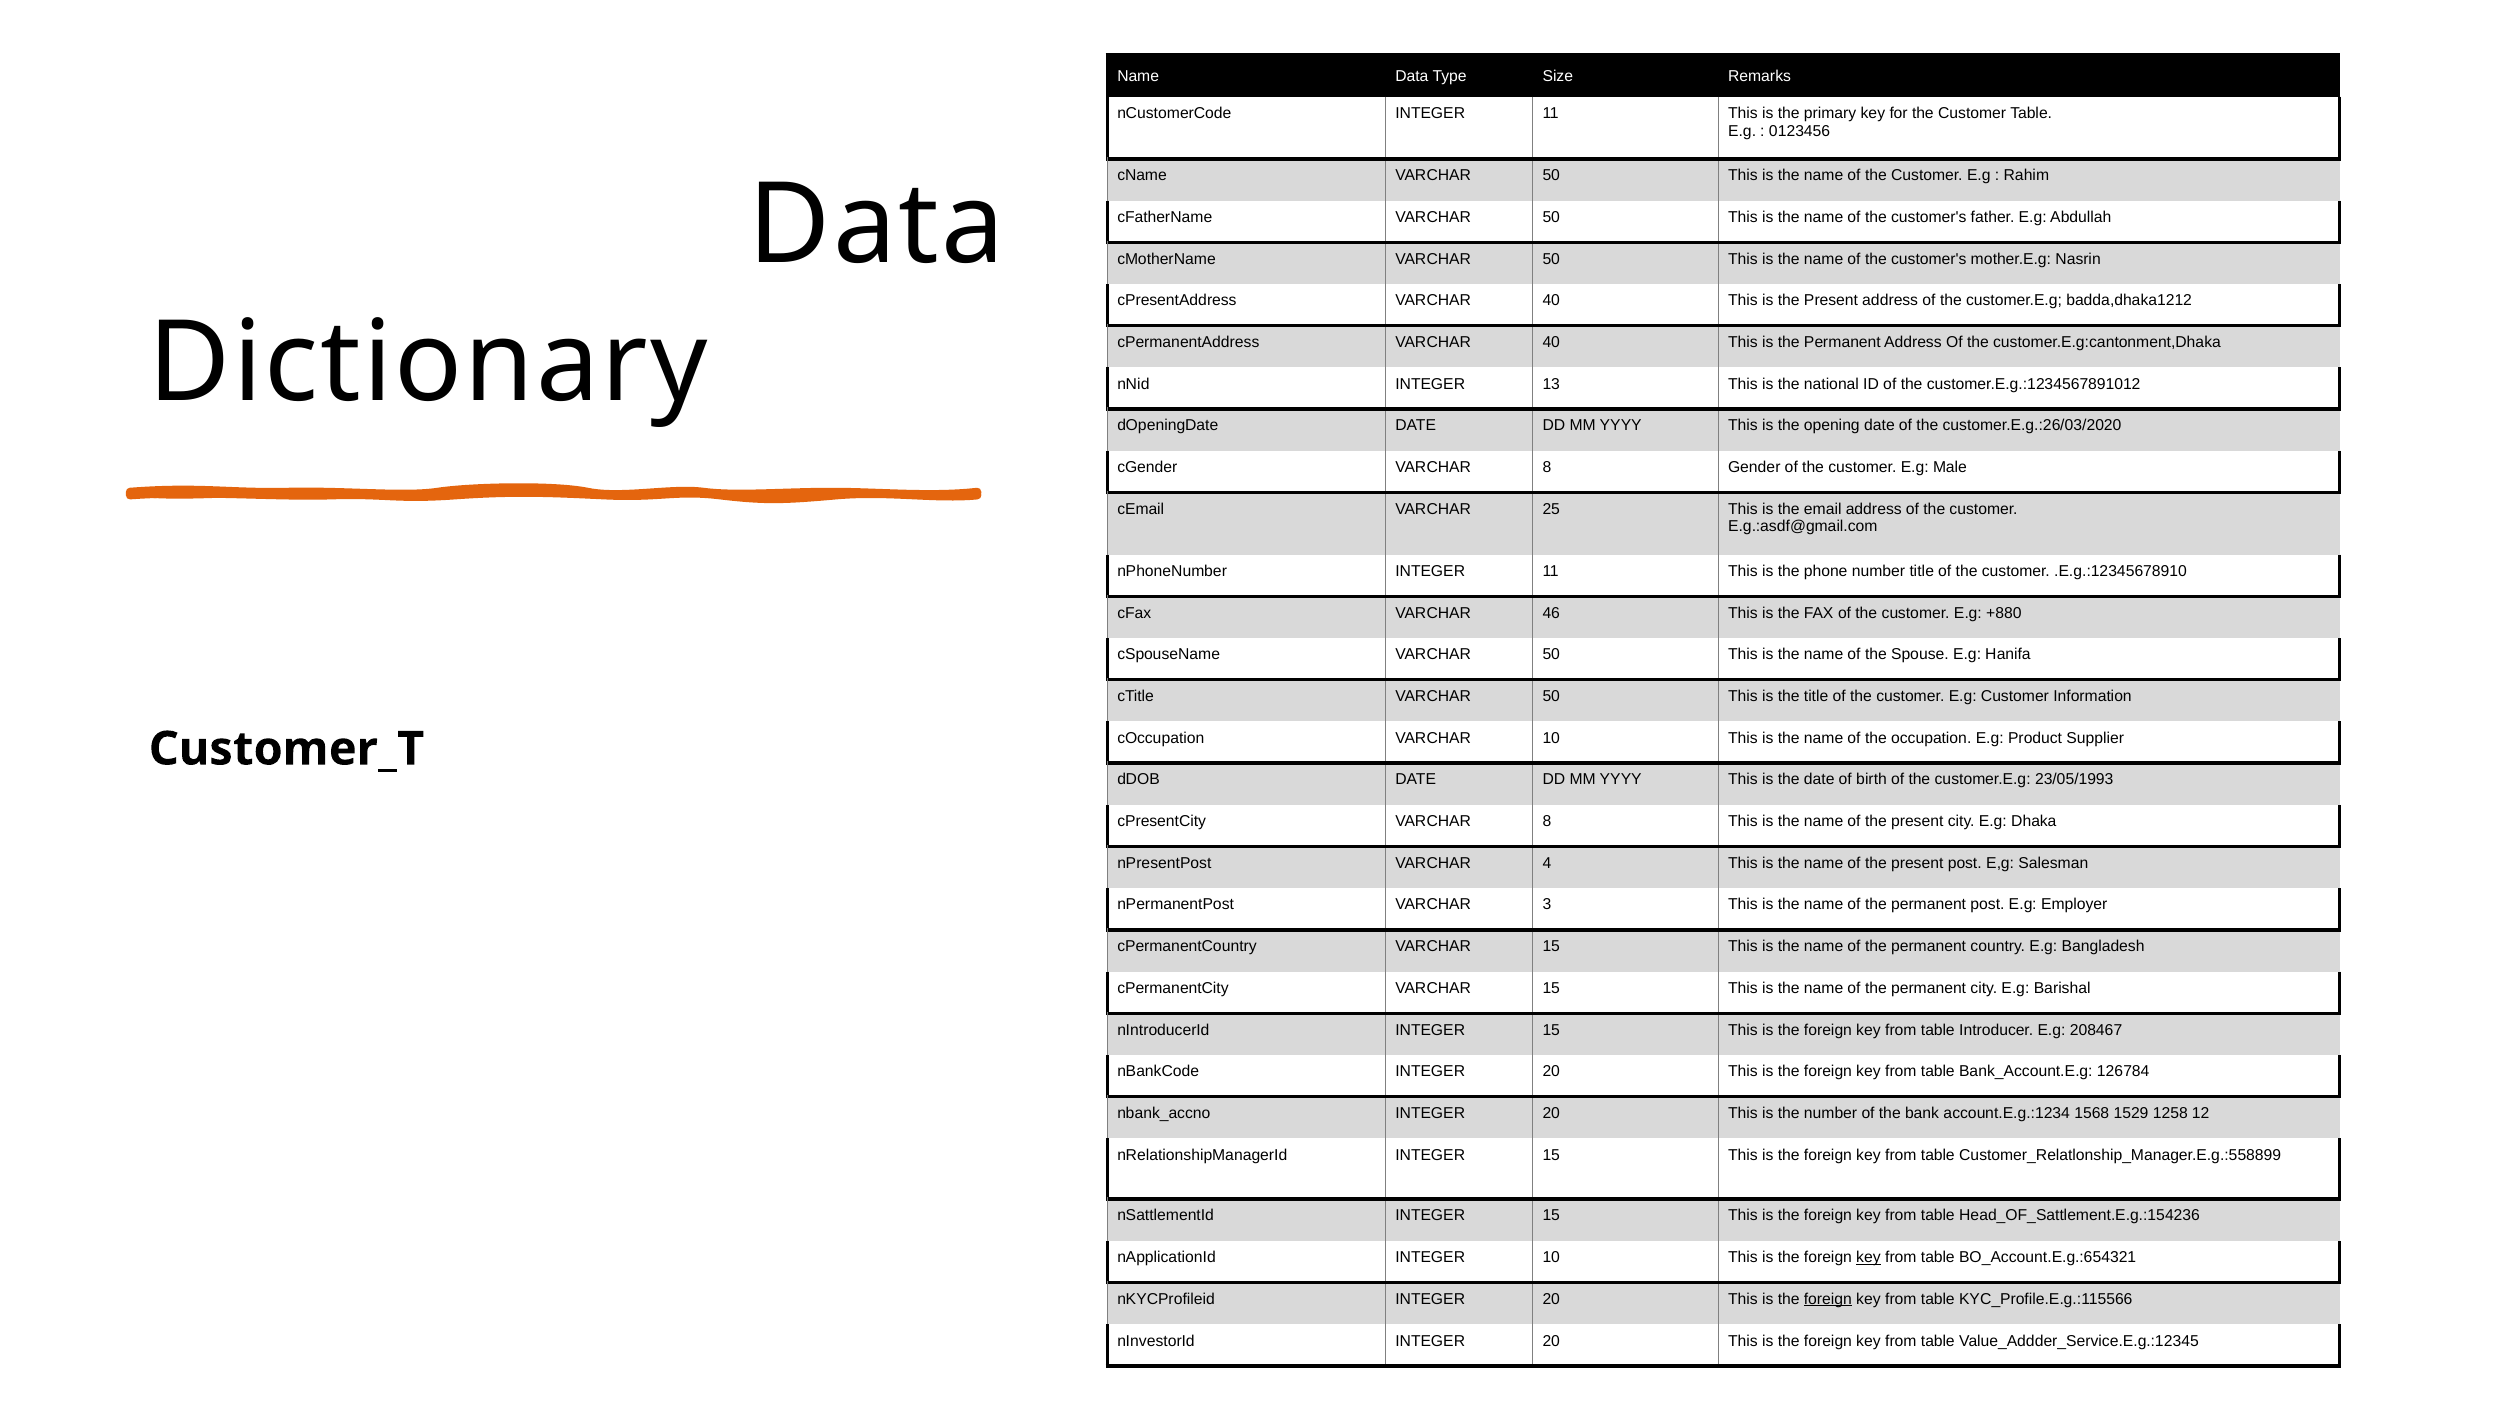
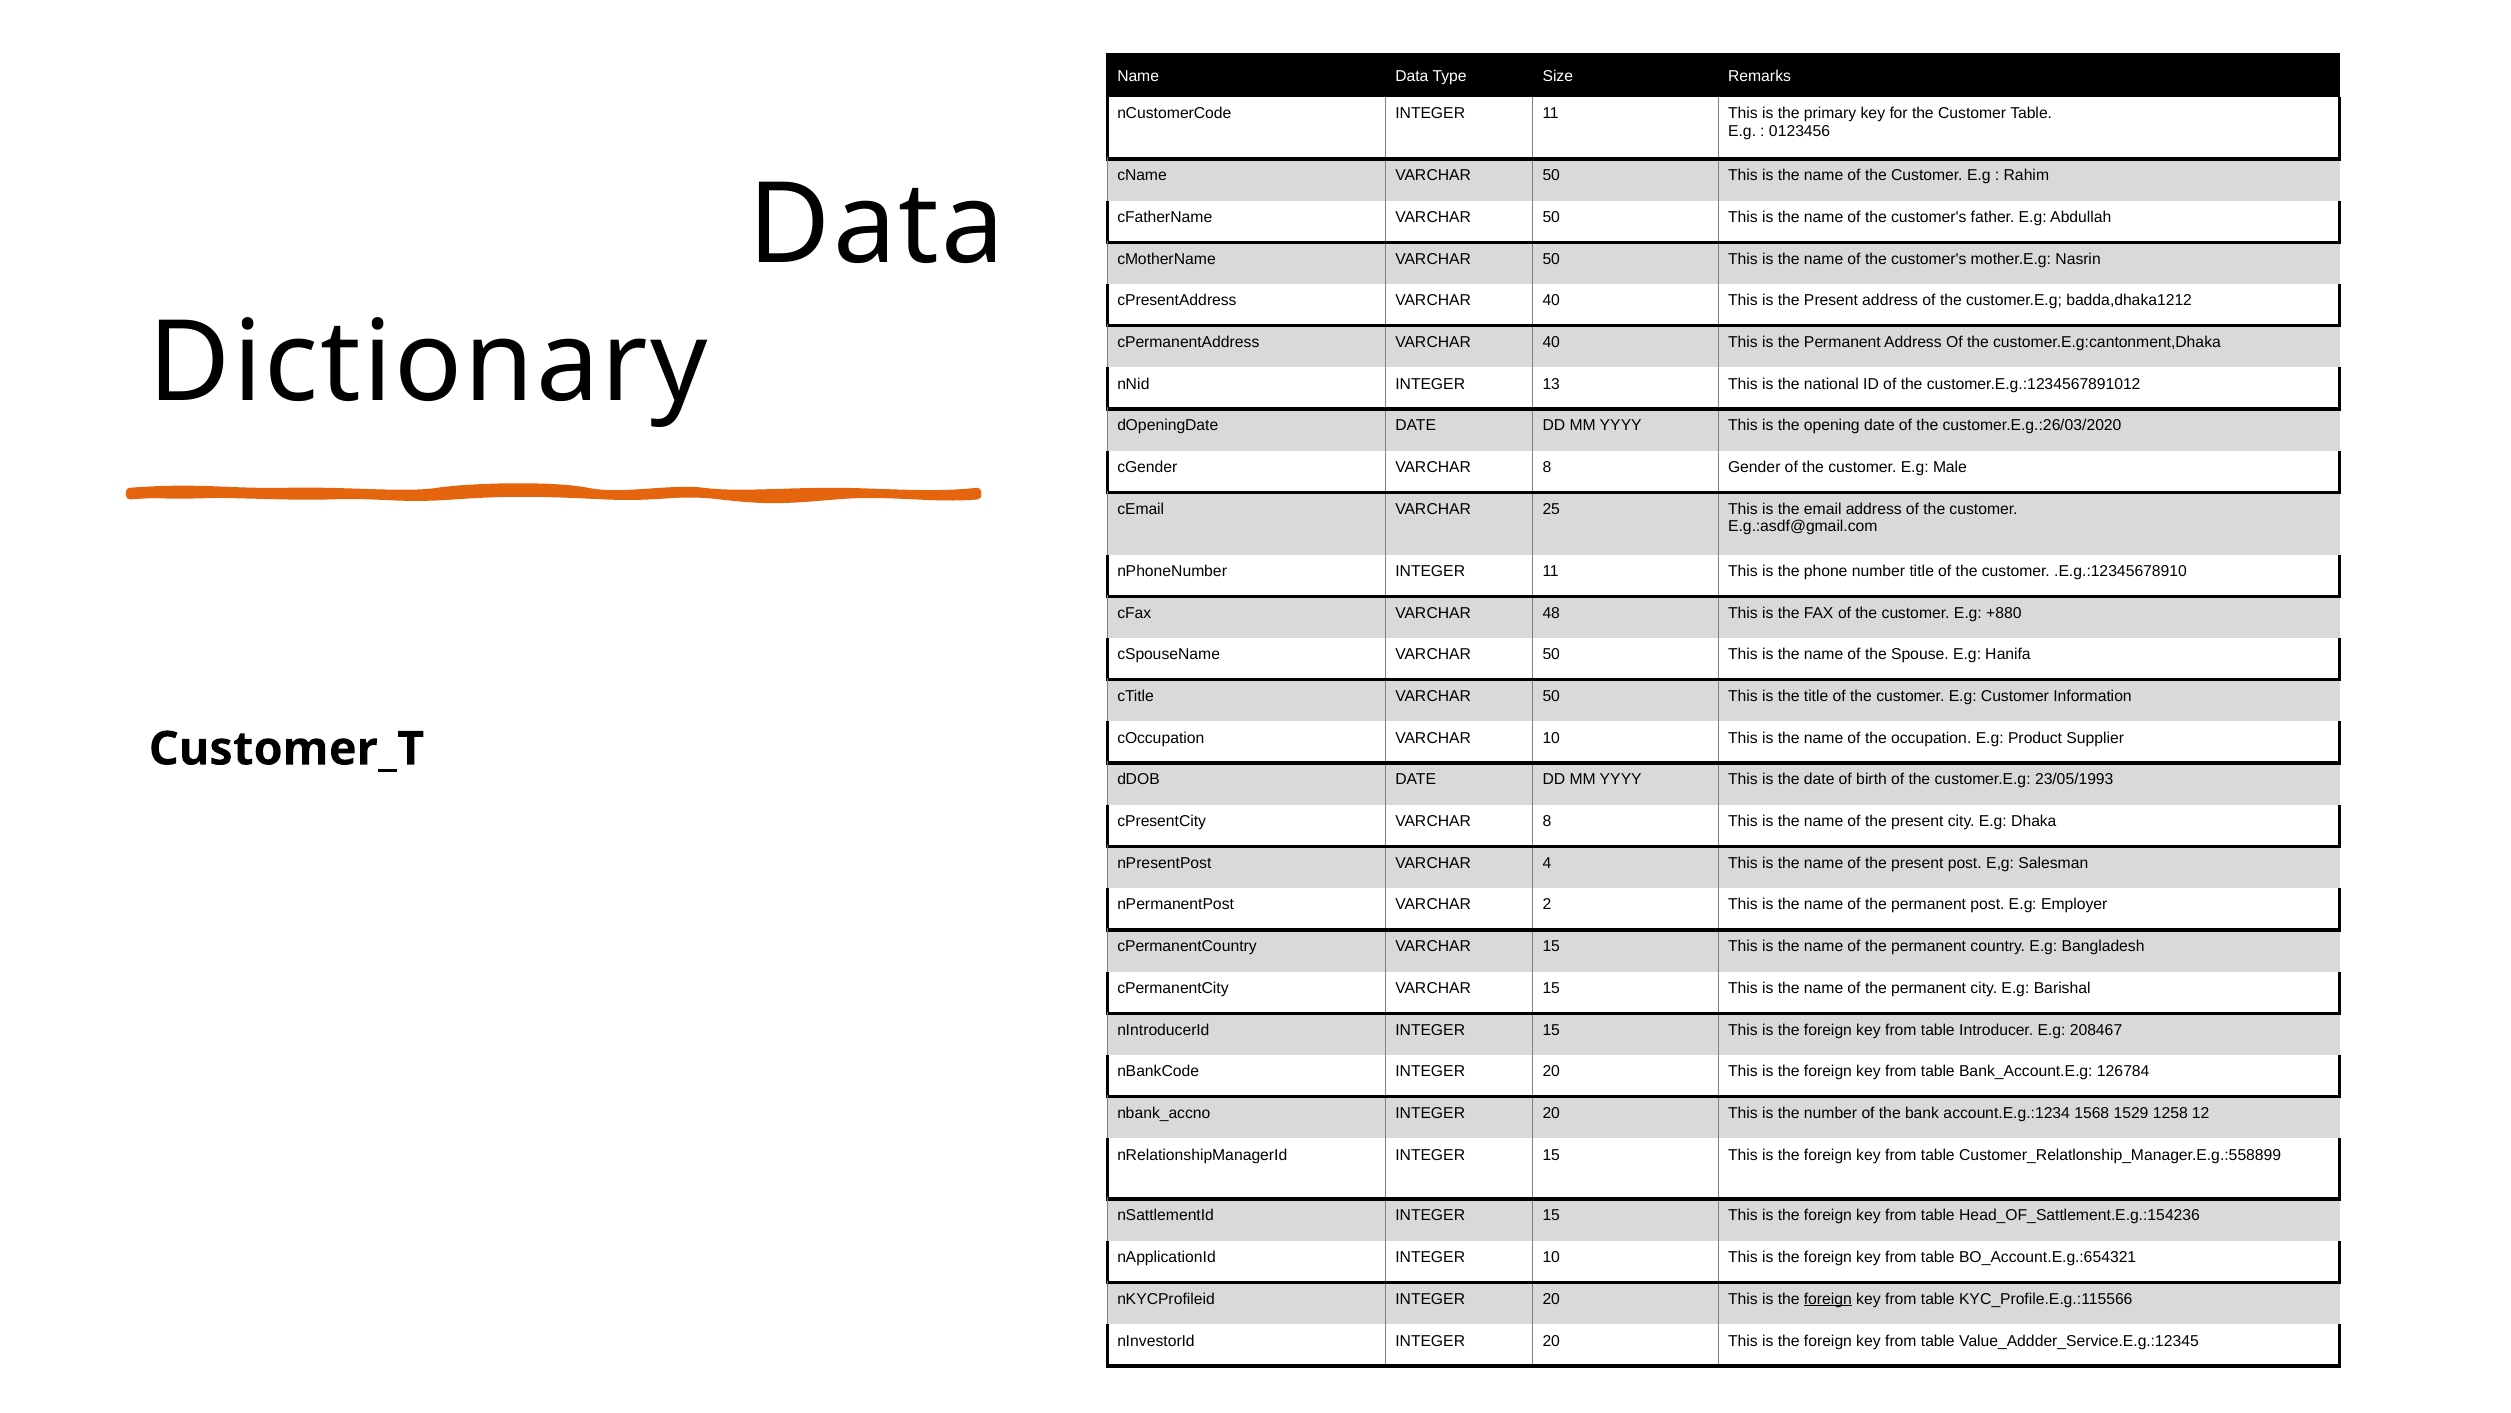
46: 46 -> 48
3: 3 -> 2
key at (1868, 1257) underline: present -> none
